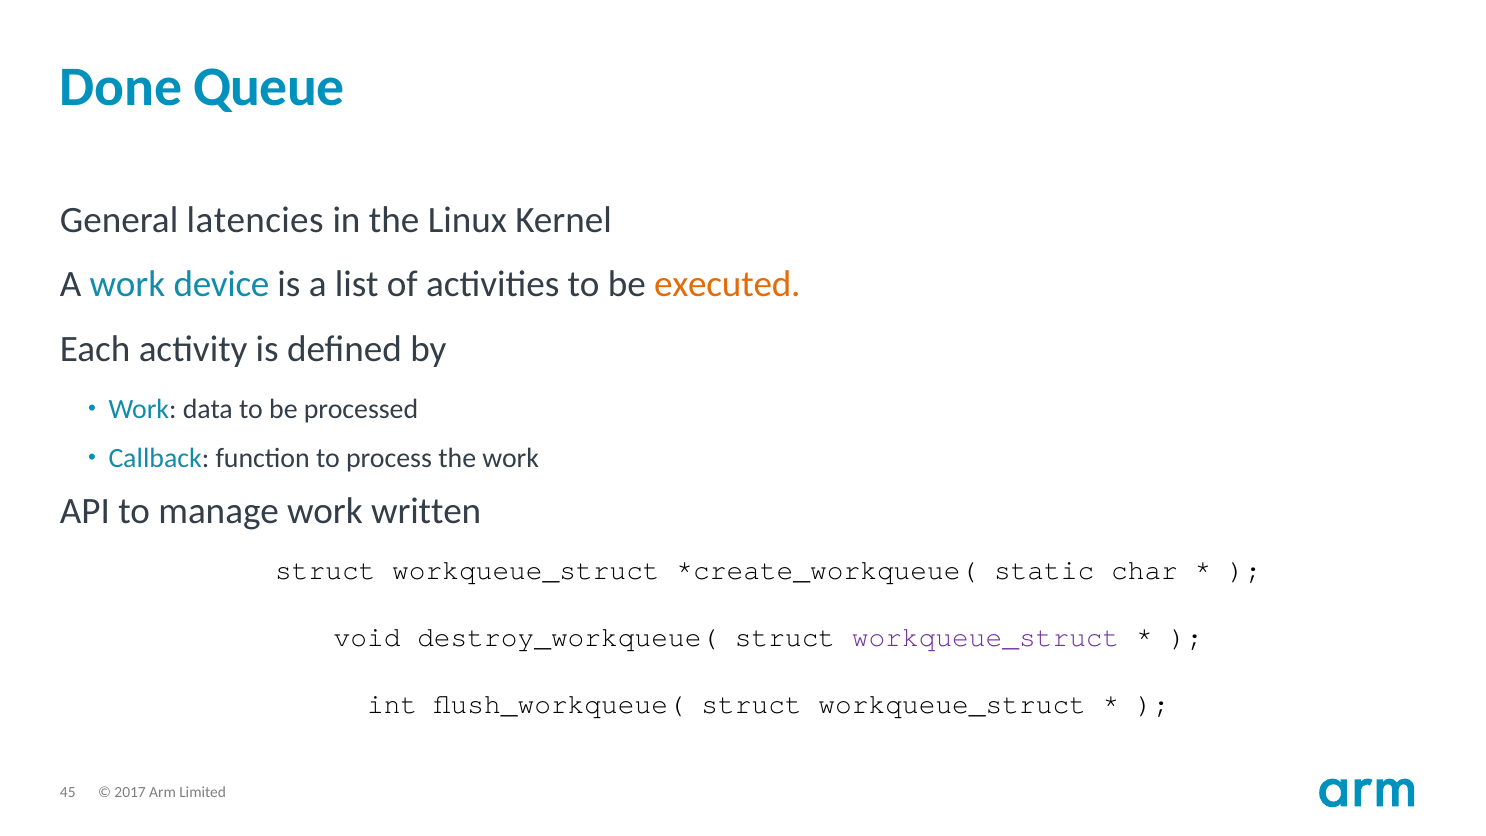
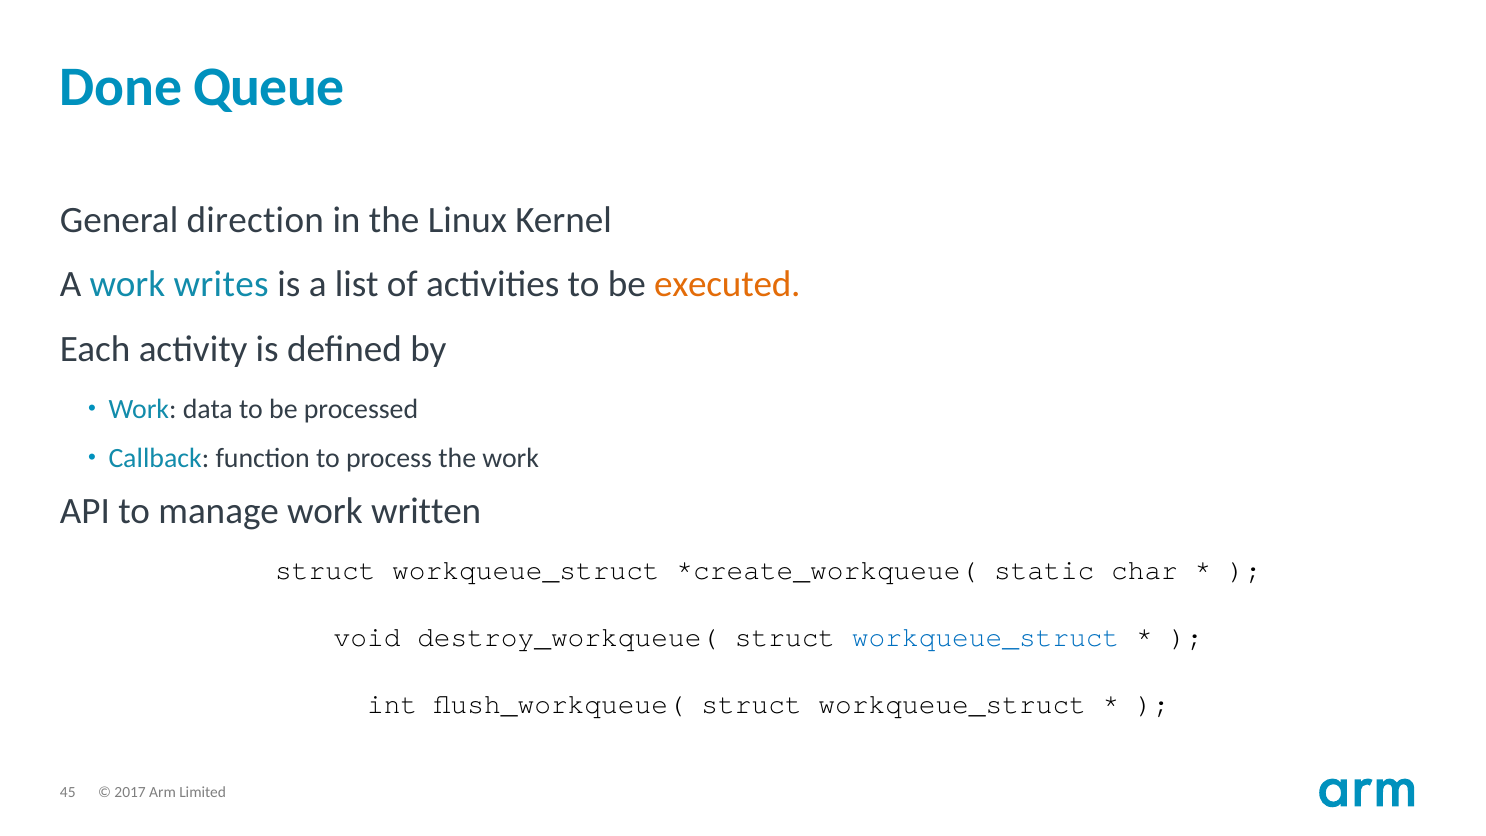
latencies: latencies -> direction
device: device -> writes
workqueue_struct at (986, 637) colour: purple -> blue
